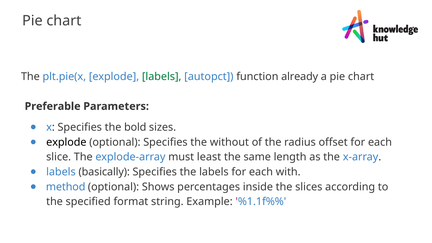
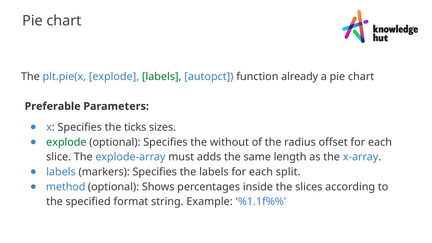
bold: bold -> ticks
explode at (66, 142) colour: black -> green
least: least -> adds
basically: basically -> markers
with: with -> split
